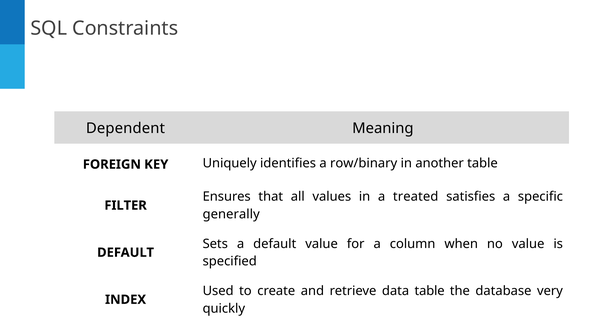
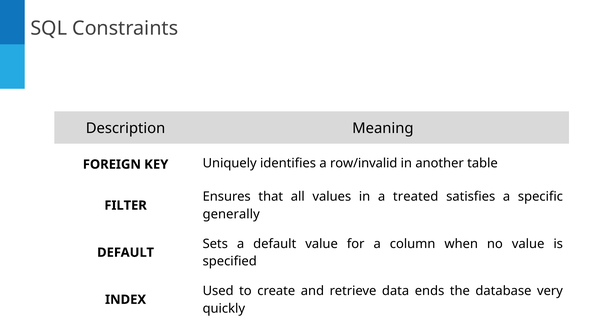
Dependent: Dependent -> Description
row/binary: row/binary -> row/invalid
data table: table -> ends
